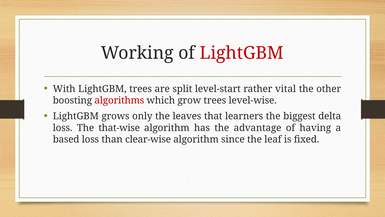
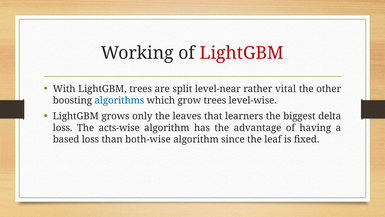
level-start: level-start -> level-near
algorithms colour: red -> blue
that-wise: that-wise -> acts-wise
clear-wise: clear-wise -> both-wise
